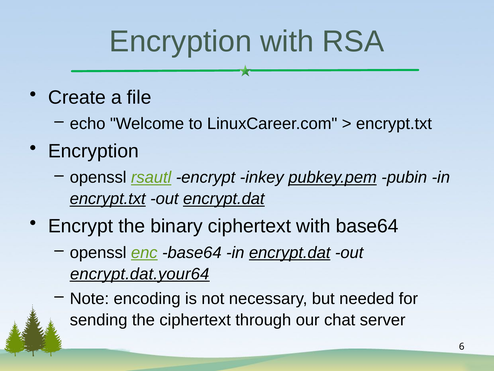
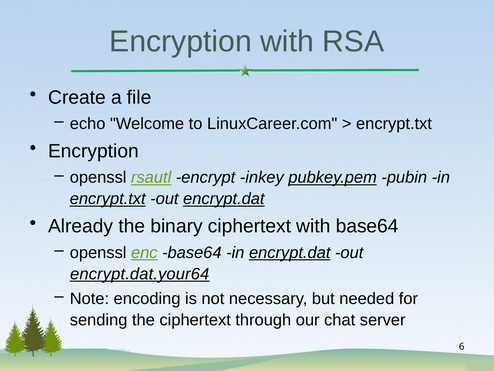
Encrypt at (81, 226): Encrypt -> Already
